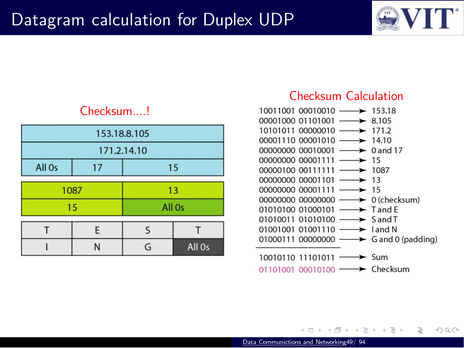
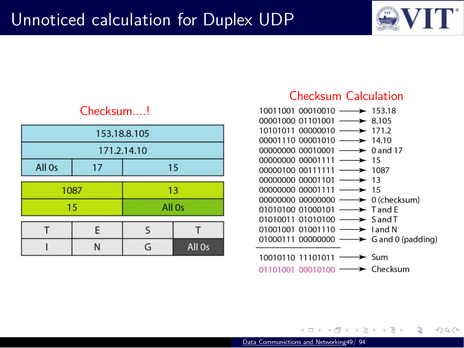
Datagram: Datagram -> Unnoticed
